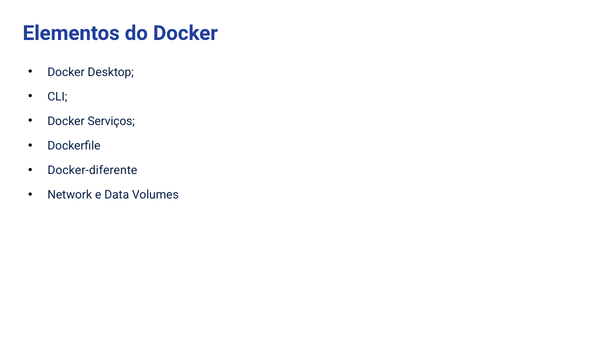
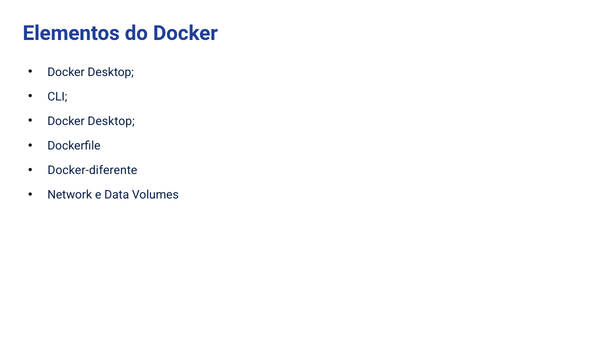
Serviços at (111, 121): Serviços -> Desktop
